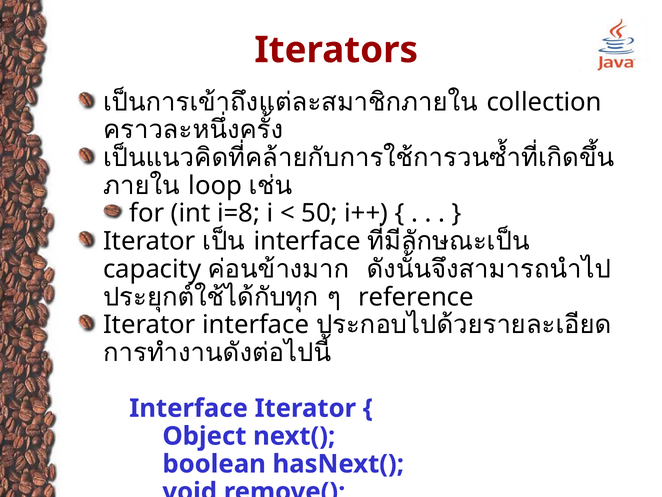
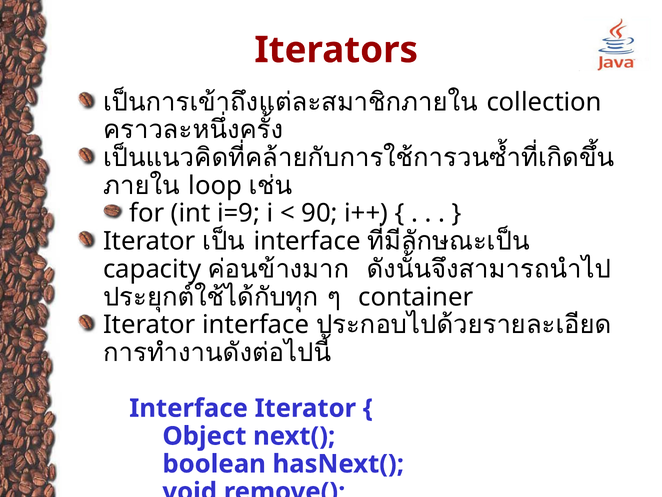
i=8: i=8 -> i=9
50: 50 -> 90
reference: reference -> container
